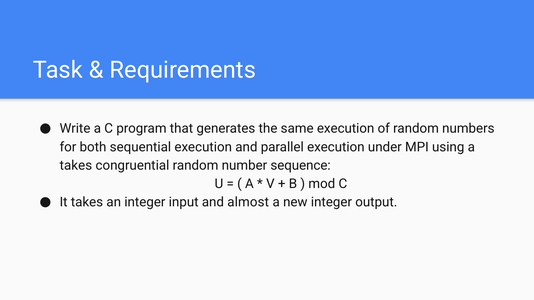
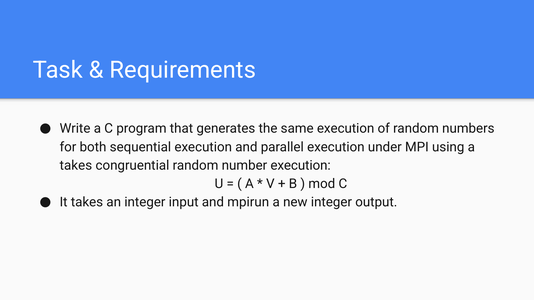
number sequence: sequence -> execution
almost: almost -> mpirun
